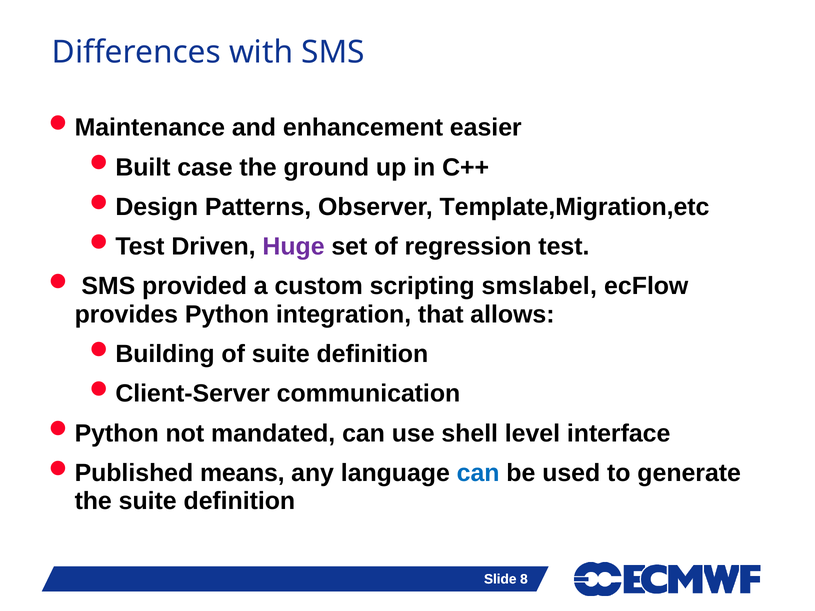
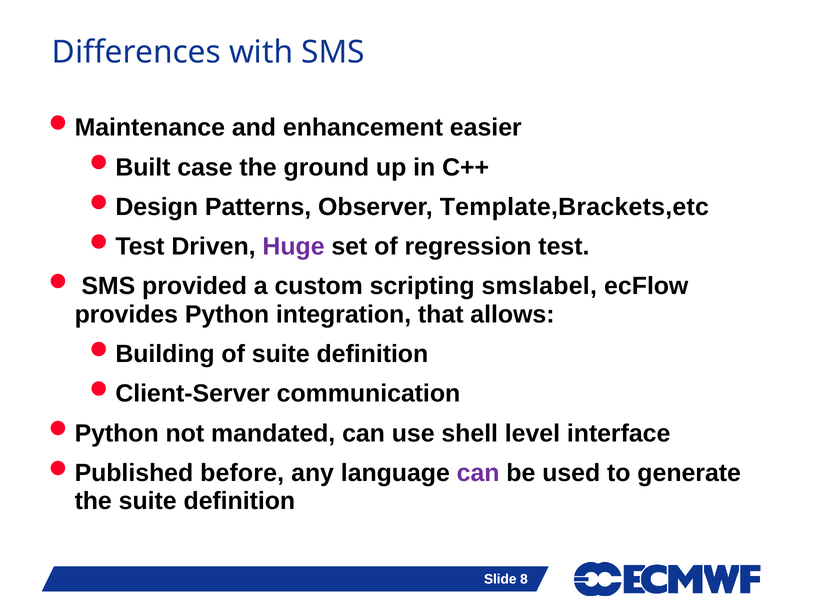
Template,Migration,etc: Template,Migration,etc -> Template,Brackets,etc
means: means -> before
can at (478, 473) colour: blue -> purple
